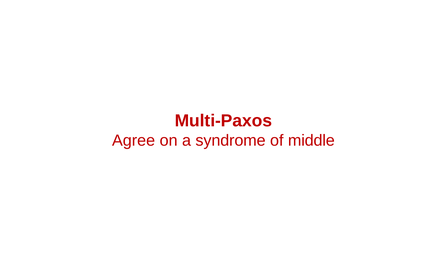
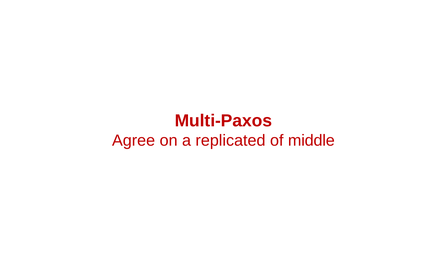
syndrome: syndrome -> replicated
